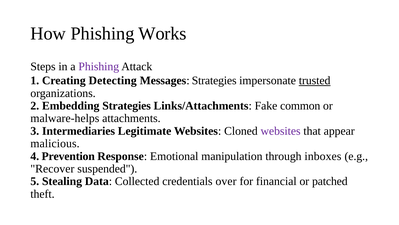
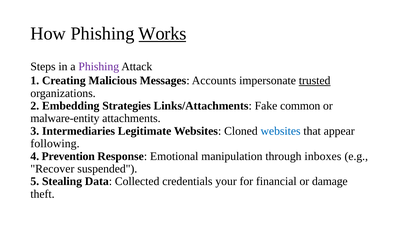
Works underline: none -> present
Detecting: Detecting -> Malicious
Messages Strategies: Strategies -> Accounts
malware-helps: malware-helps -> malware-entity
websites at (281, 131) colour: purple -> blue
malicious: malicious -> following
over: over -> your
patched: patched -> damage
